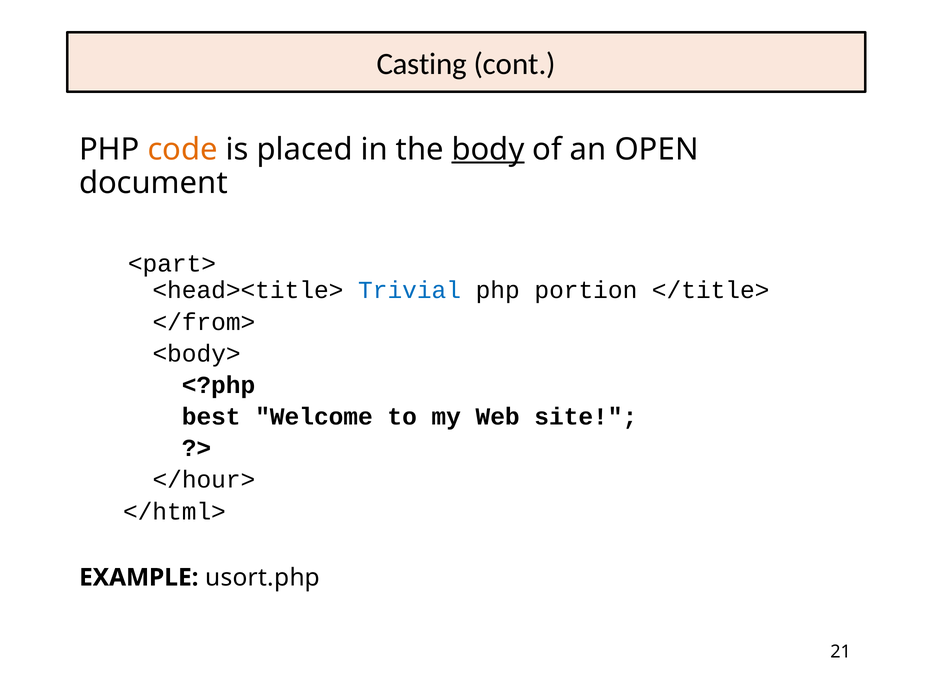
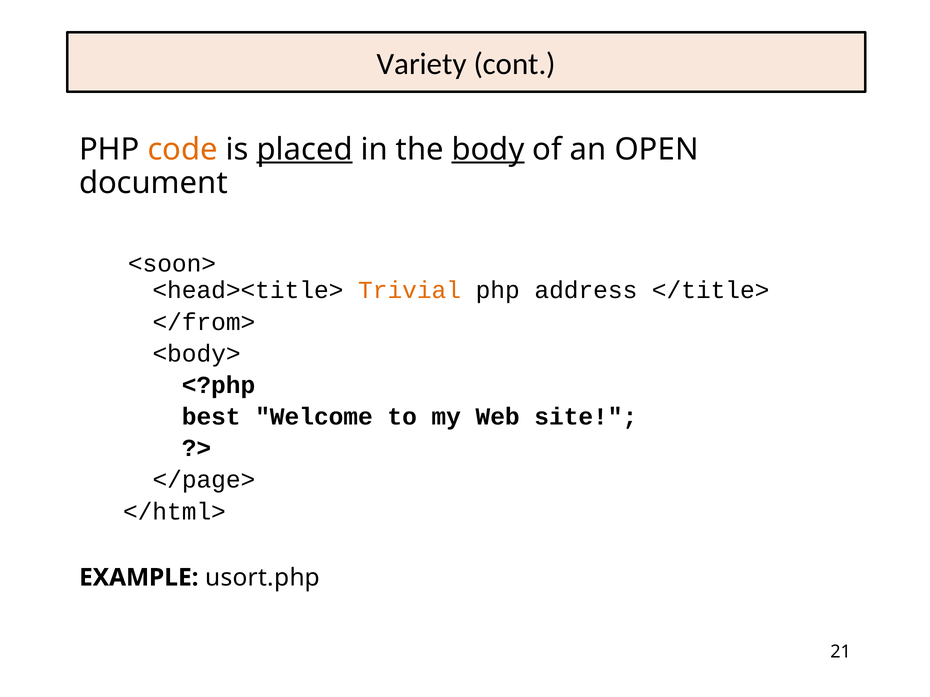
Casting: Casting -> Variety
placed underline: none -> present
<part>: <part> -> <soon>
Trivial colour: blue -> orange
portion: portion -> address
</hour>: </hour> -> </page>
